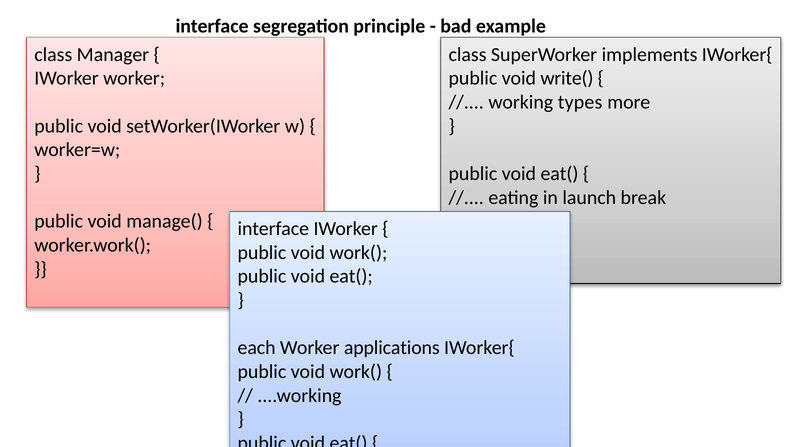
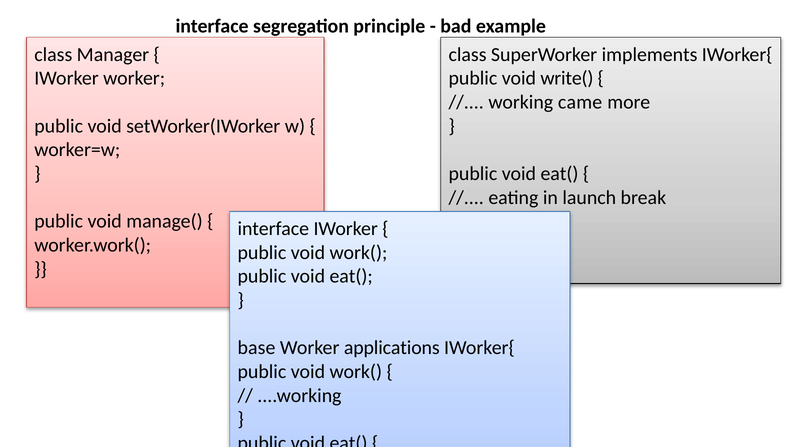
types: types -> came
each: each -> base
